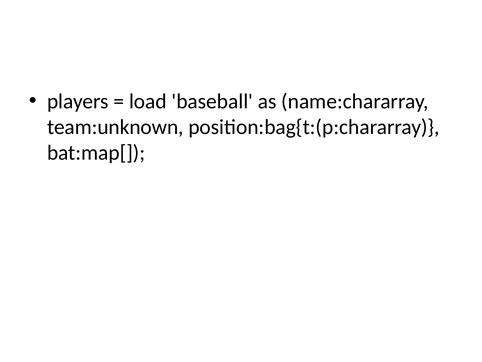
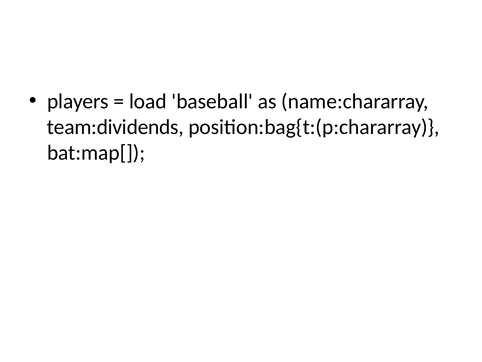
team:unknown: team:unknown -> team:dividends
